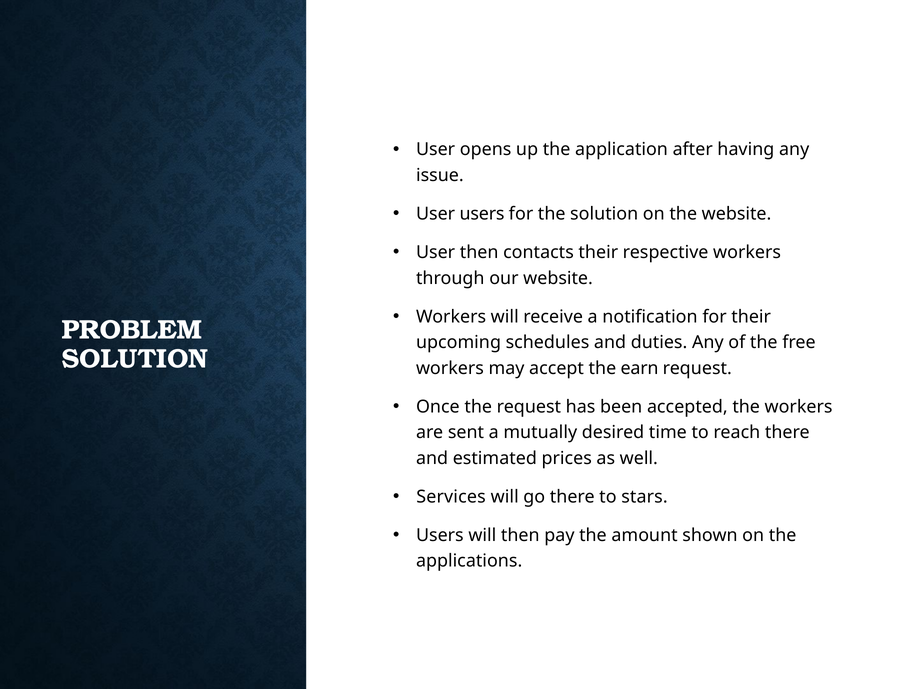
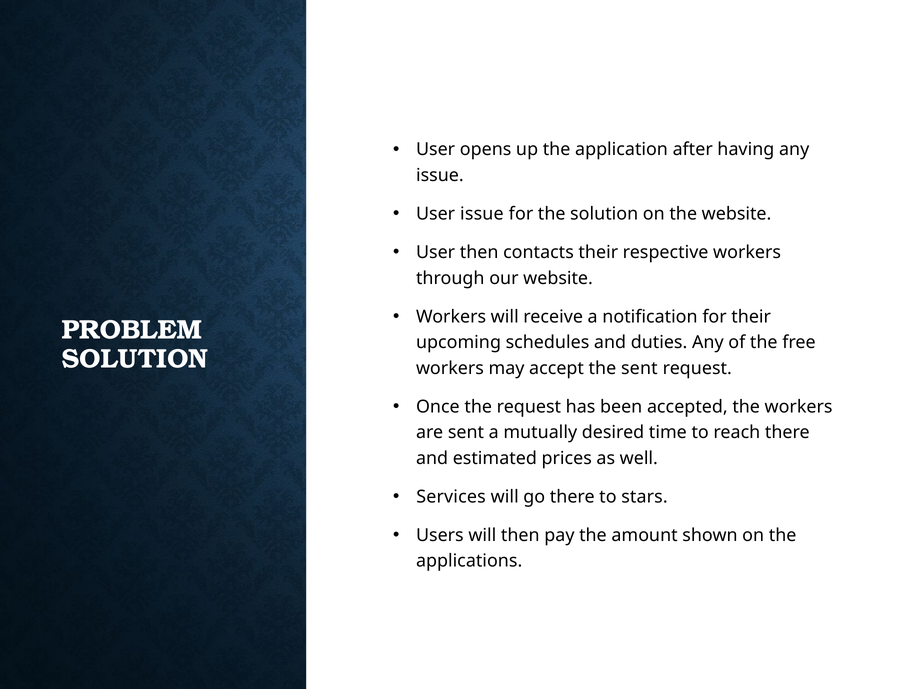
User users: users -> issue
the earn: earn -> sent
